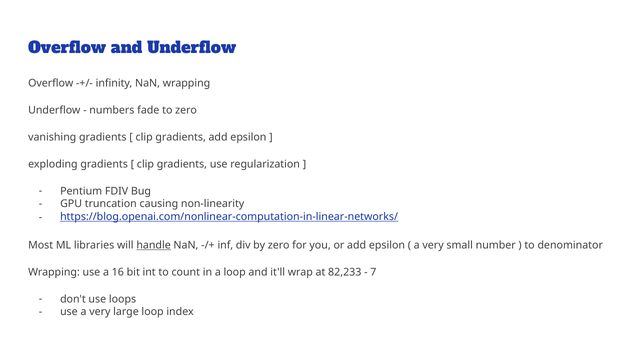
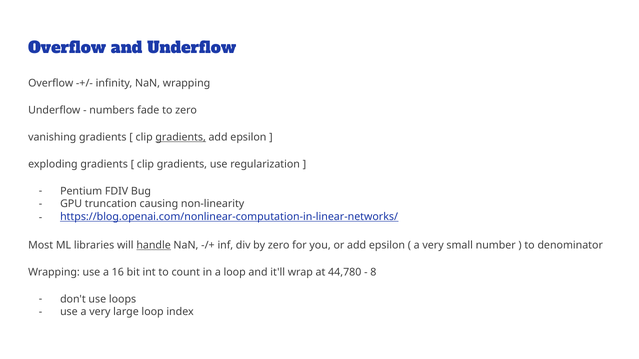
gradients at (181, 137) underline: none -> present
82,233: 82,233 -> 44,780
7: 7 -> 8
